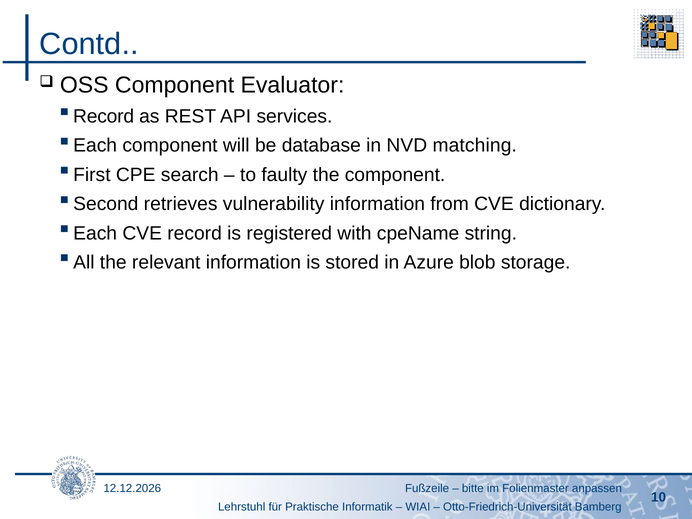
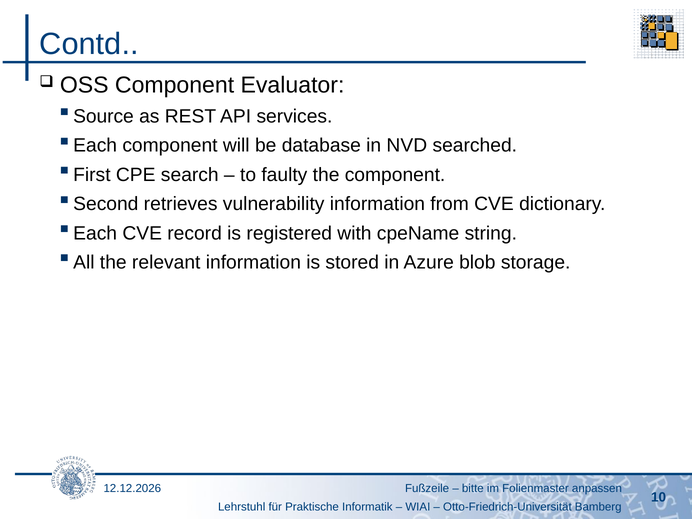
Record at (104, 116): Record -> Source
matching: matching -> searched
